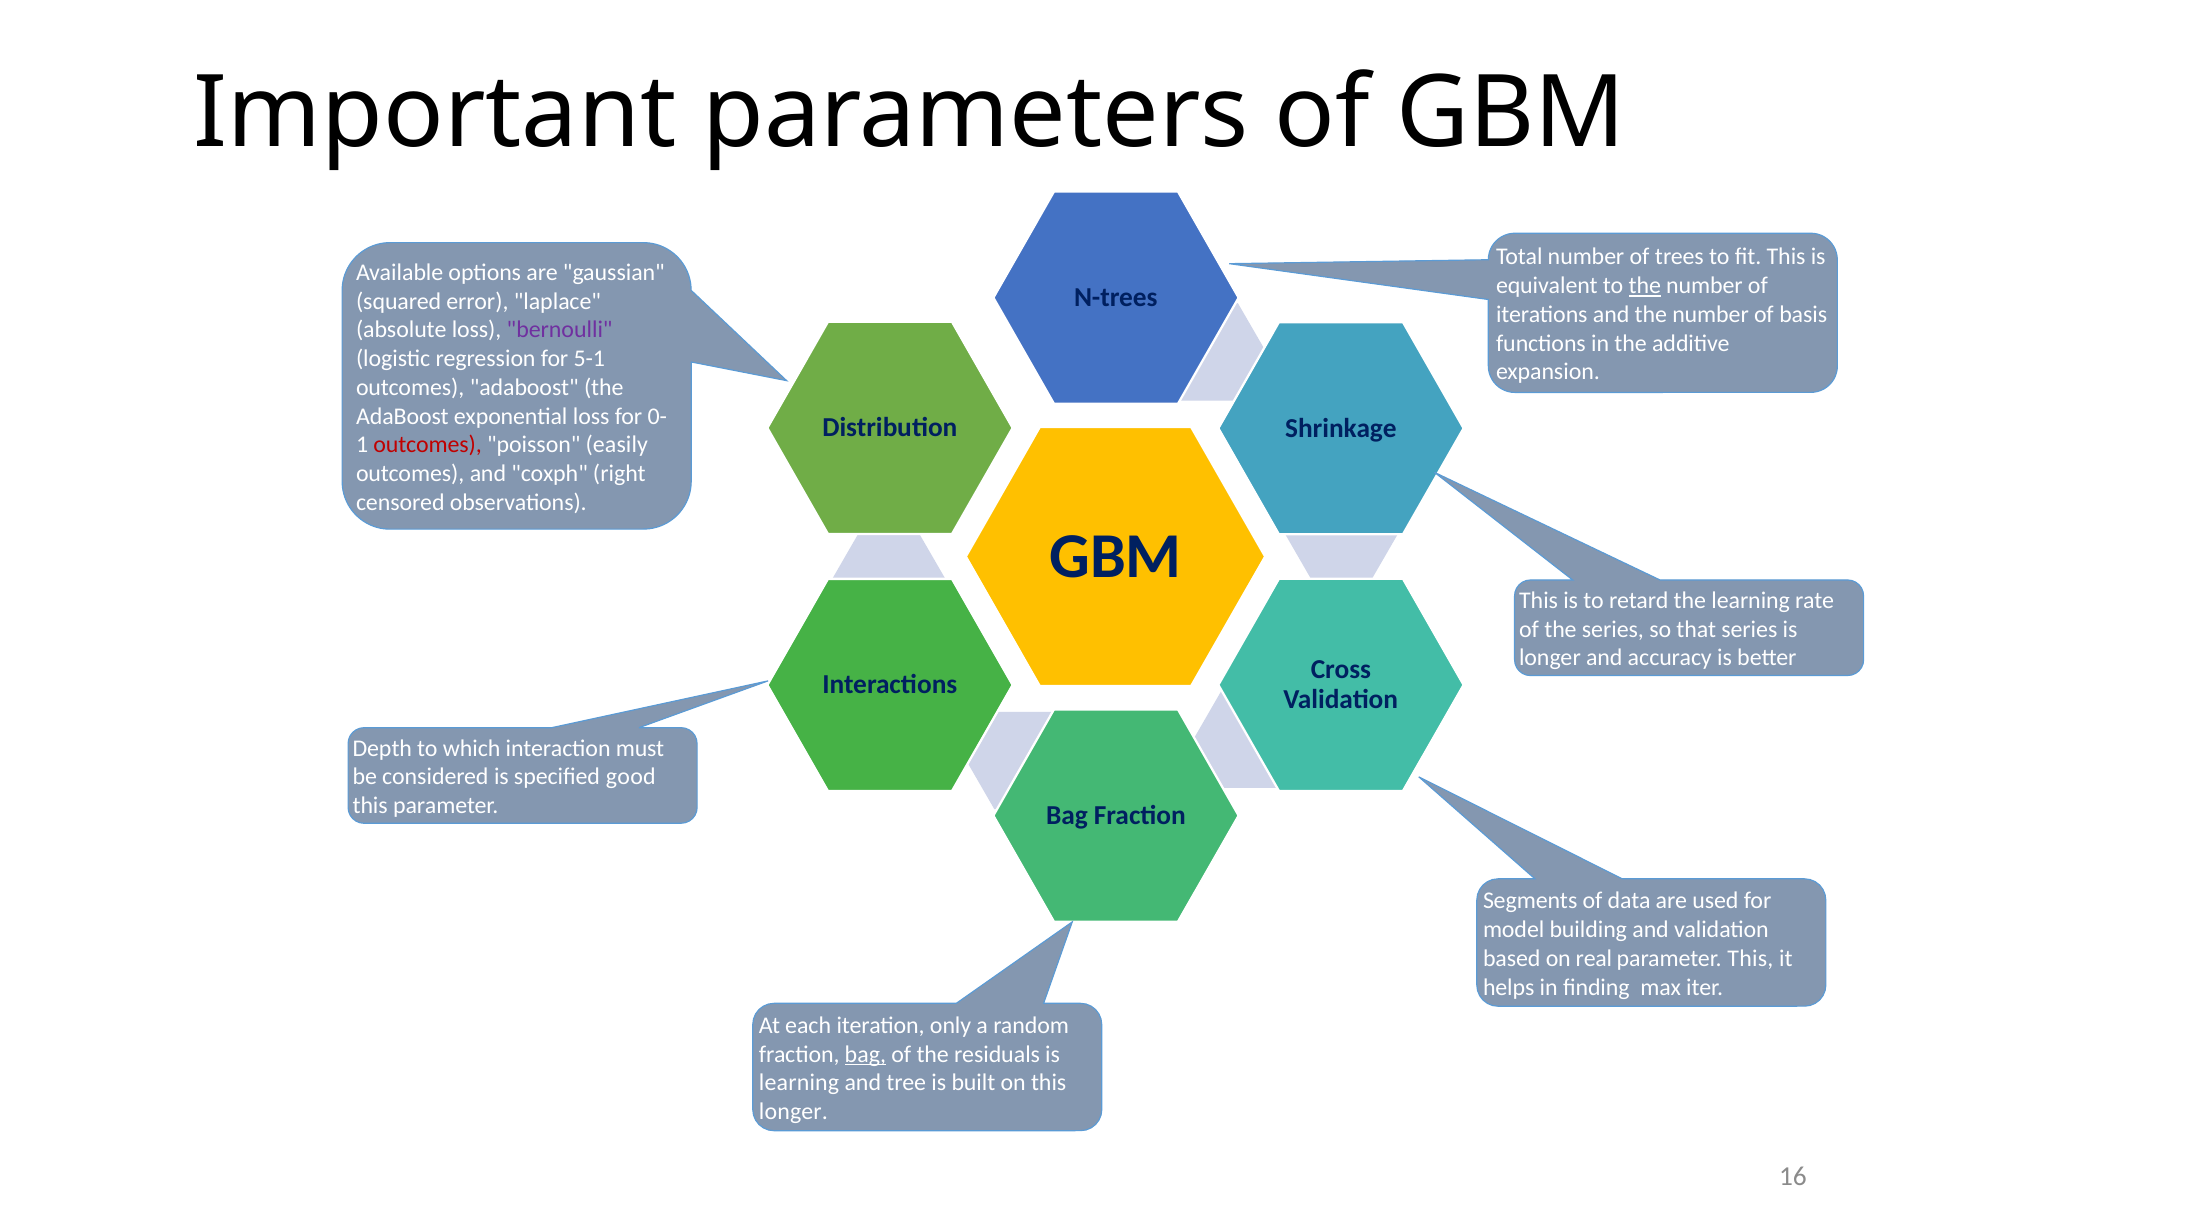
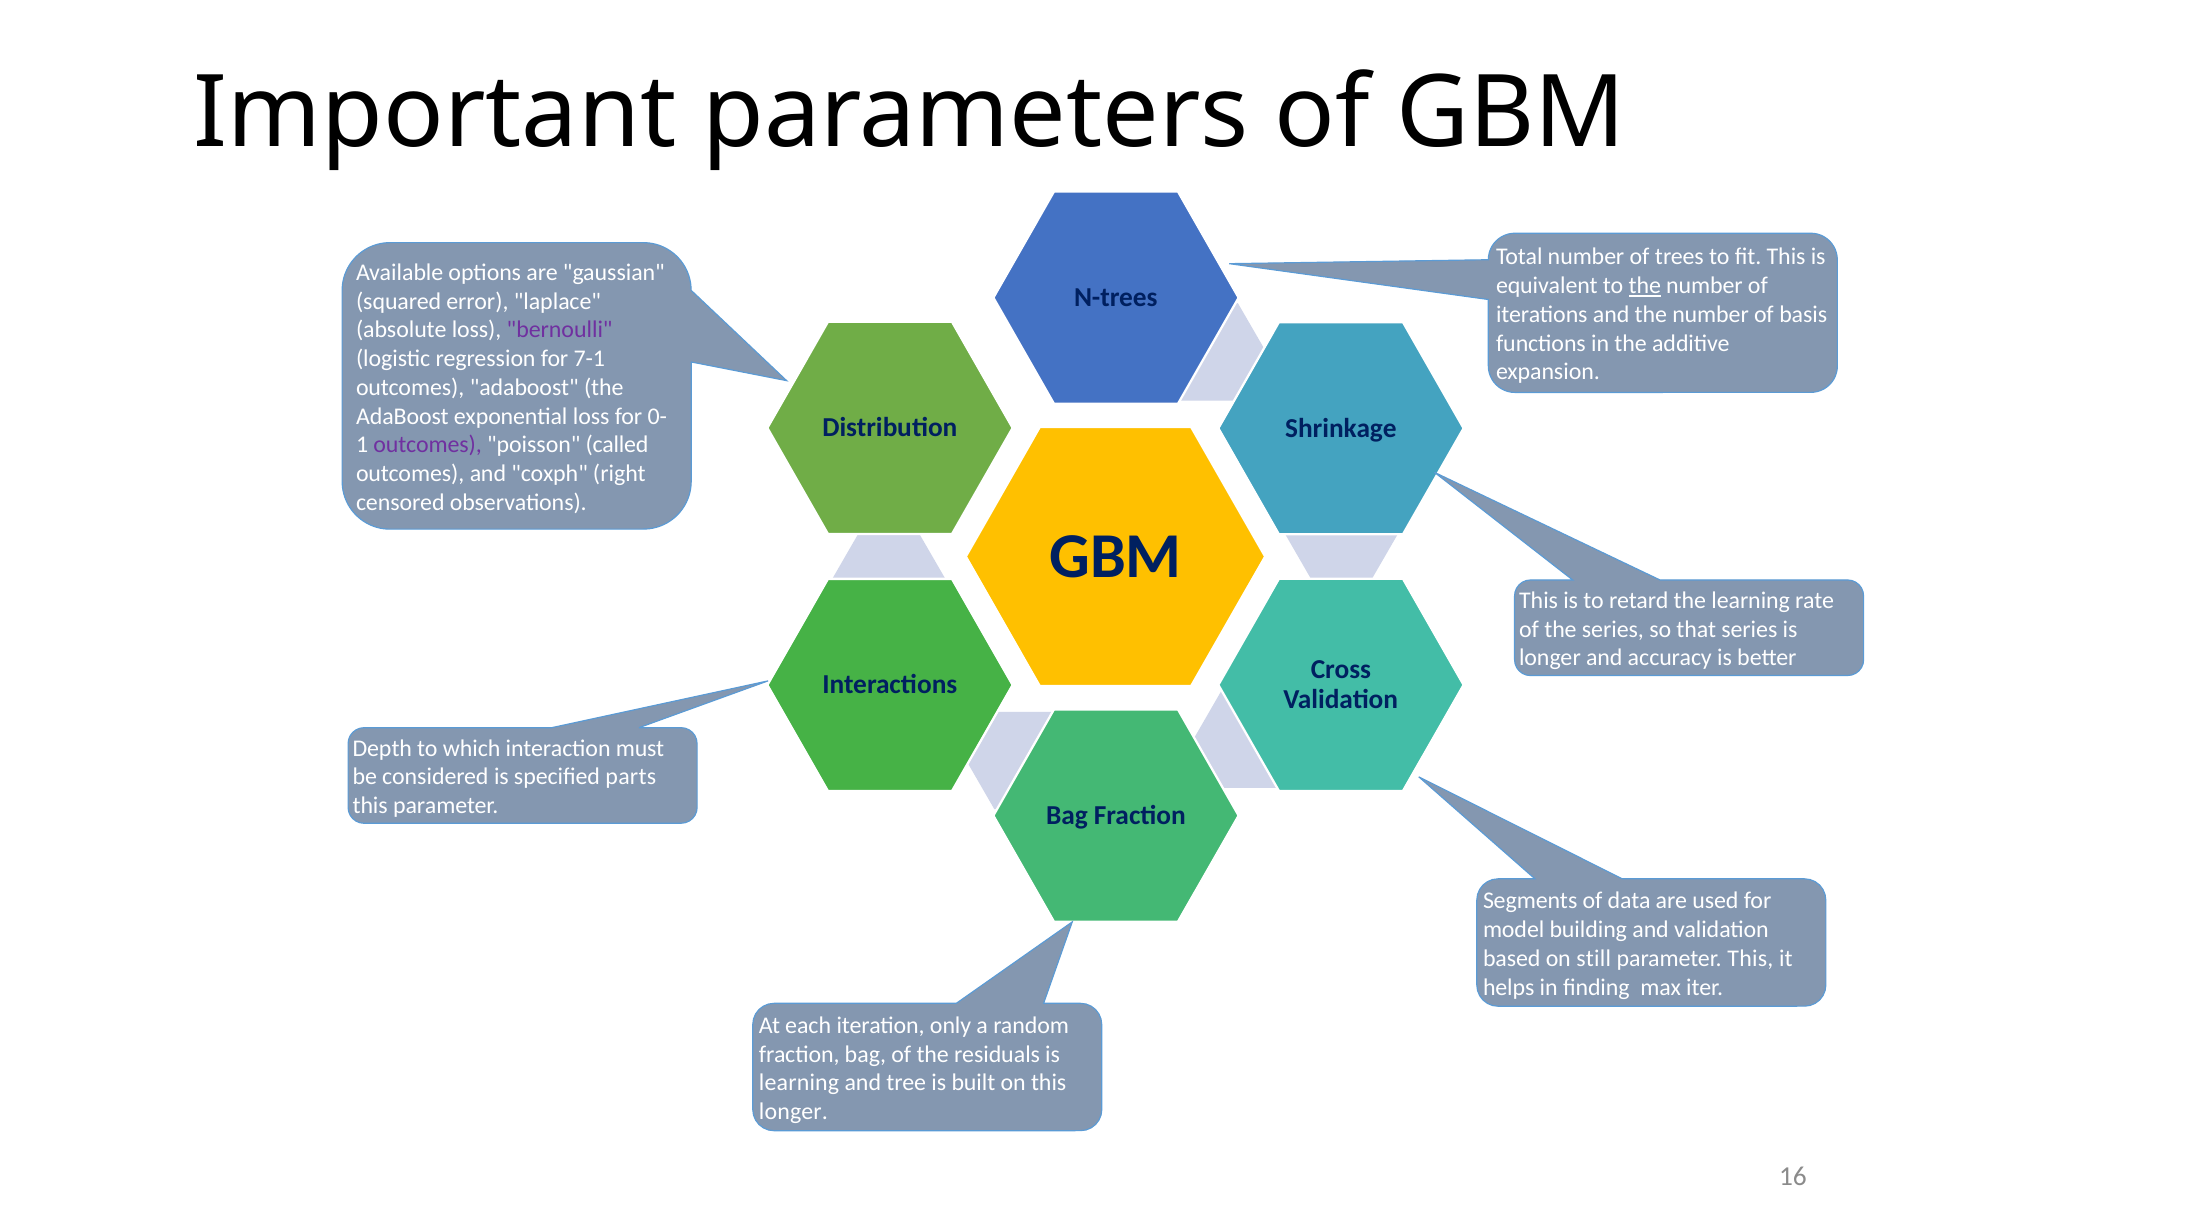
5-1: 5-1 -> 7-1
outcomes at (428, 445) colour: red -> purple
easily: easily -> called
good: good -> parts
real: real -> still
bag at (865, 1054) underline: present -> none
